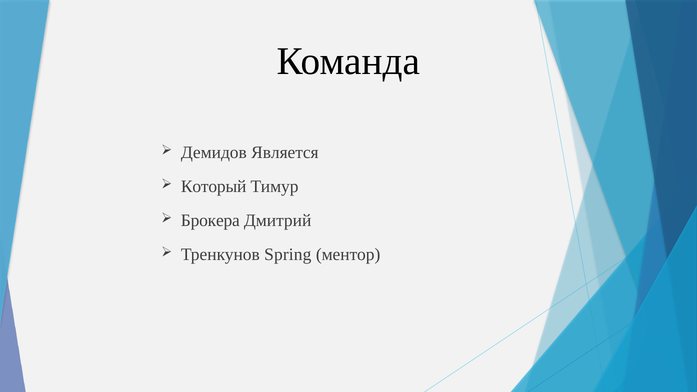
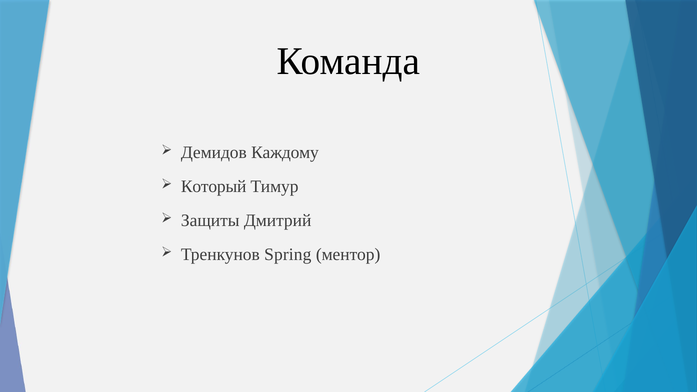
Является: Является -> Каждому
Брокера: Брокера -> Защиты
